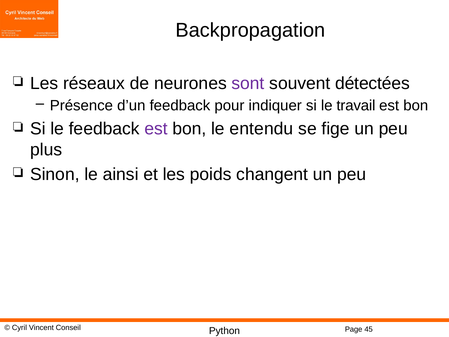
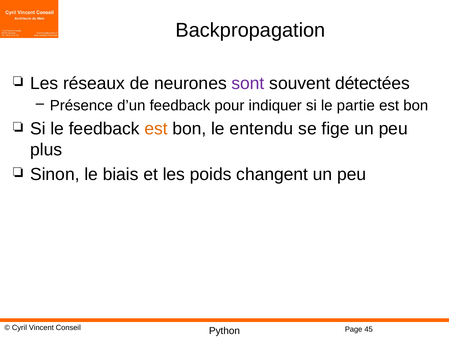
travail: travail -> partie
est at (156, 129) colour: purple -> orange
ainsi: ainsi -> biais
